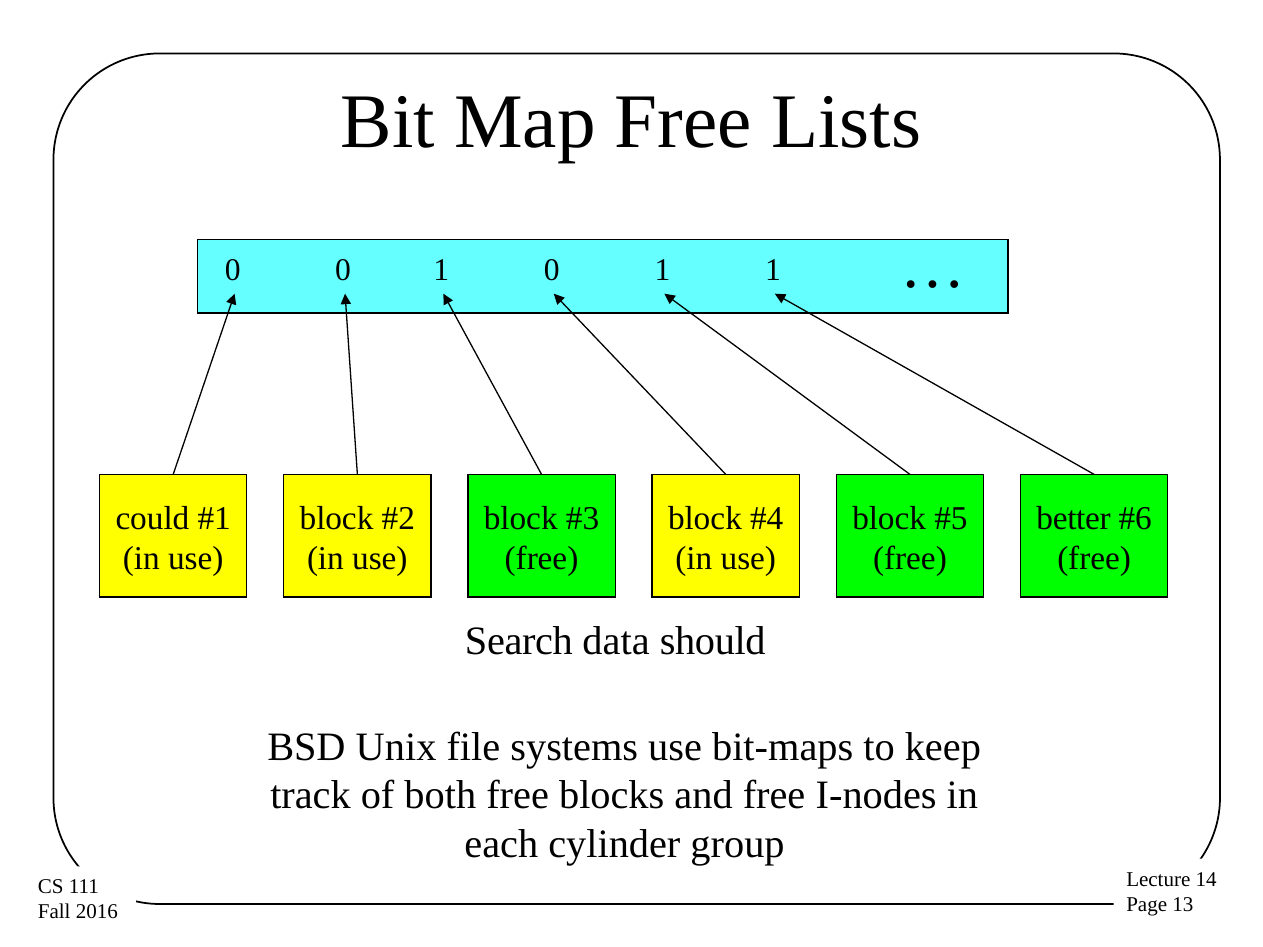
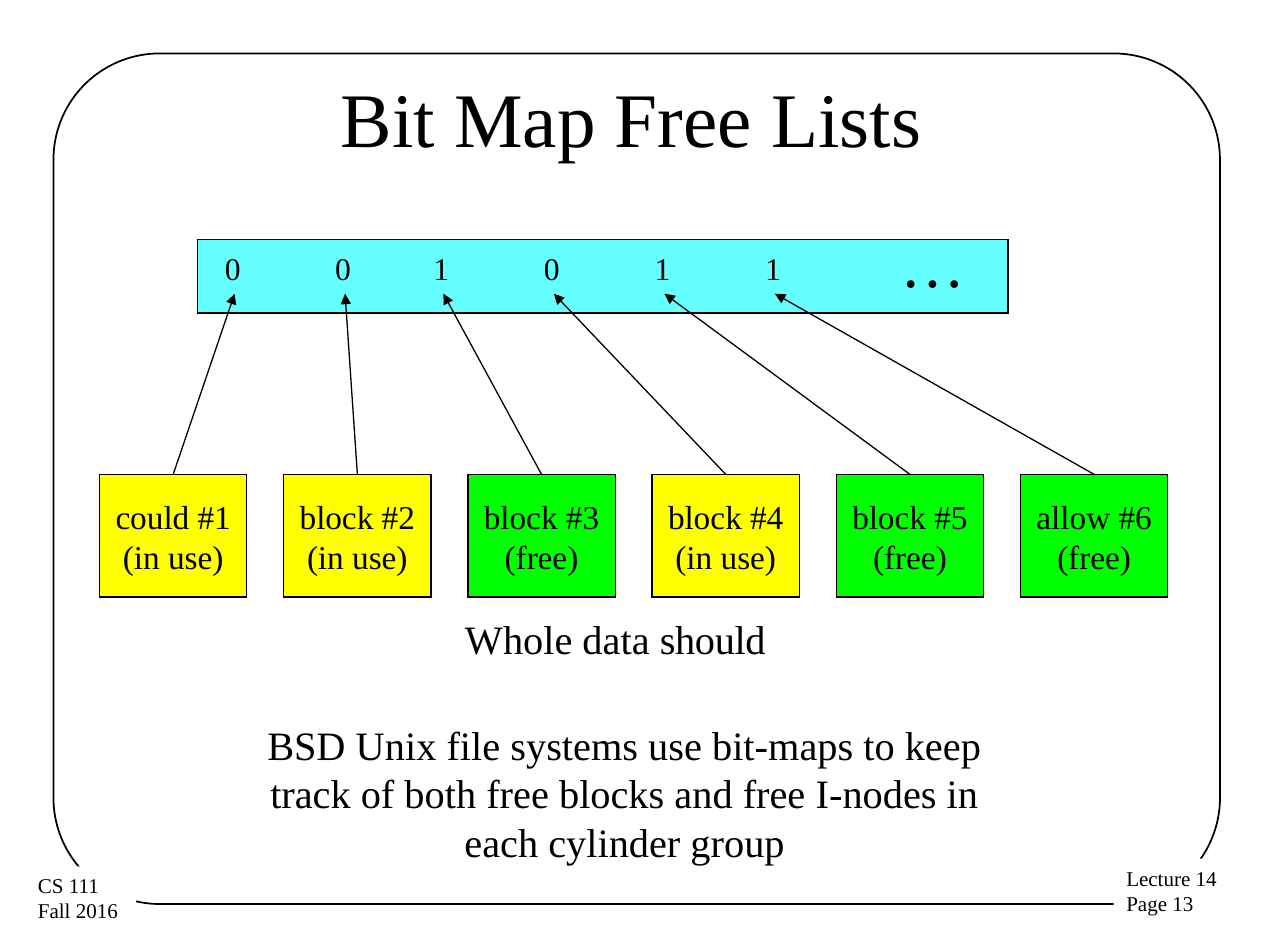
better: better -> allow
Search: Search -> Whole
